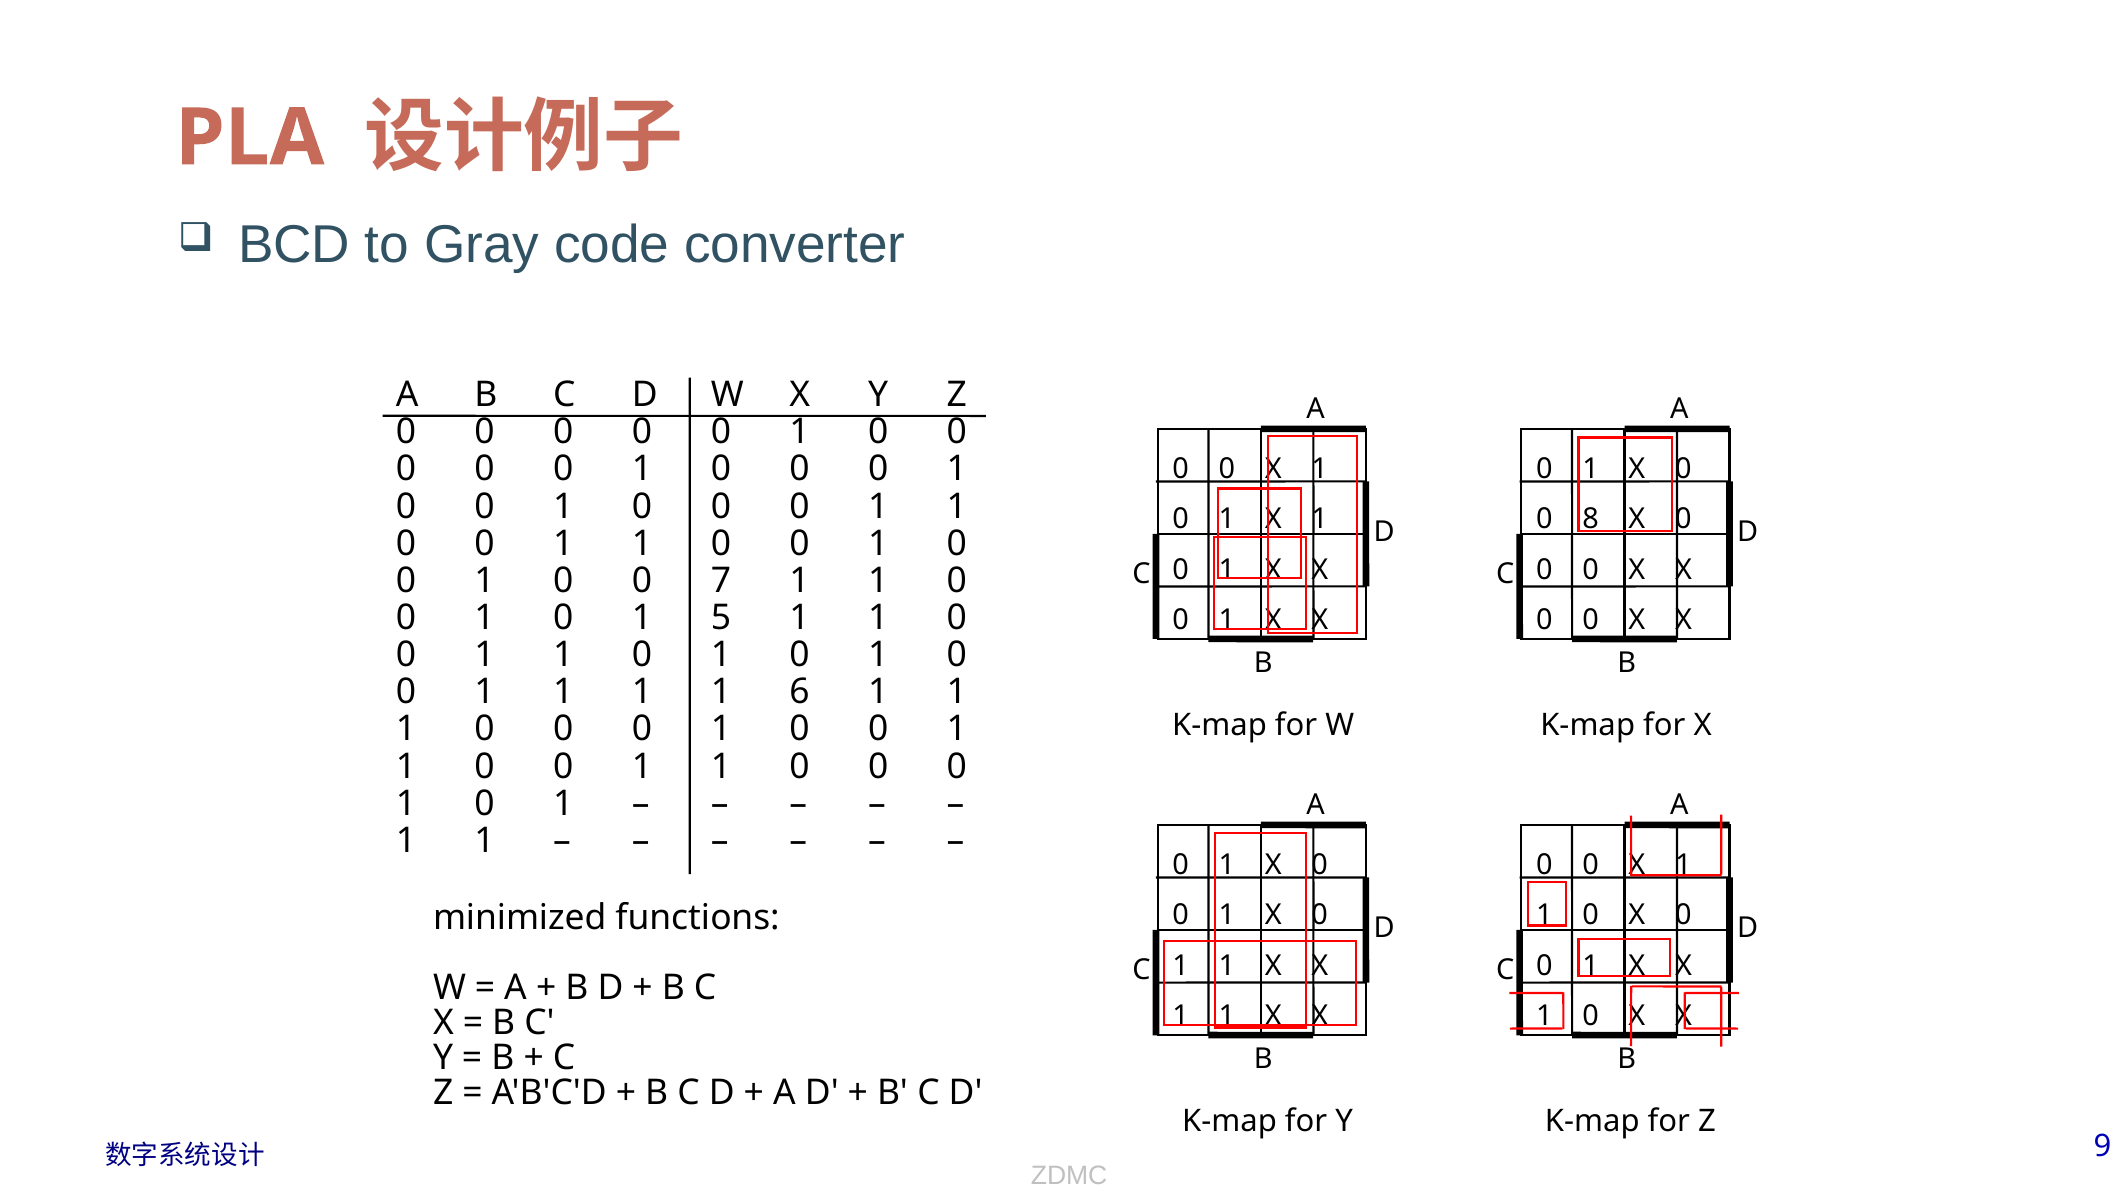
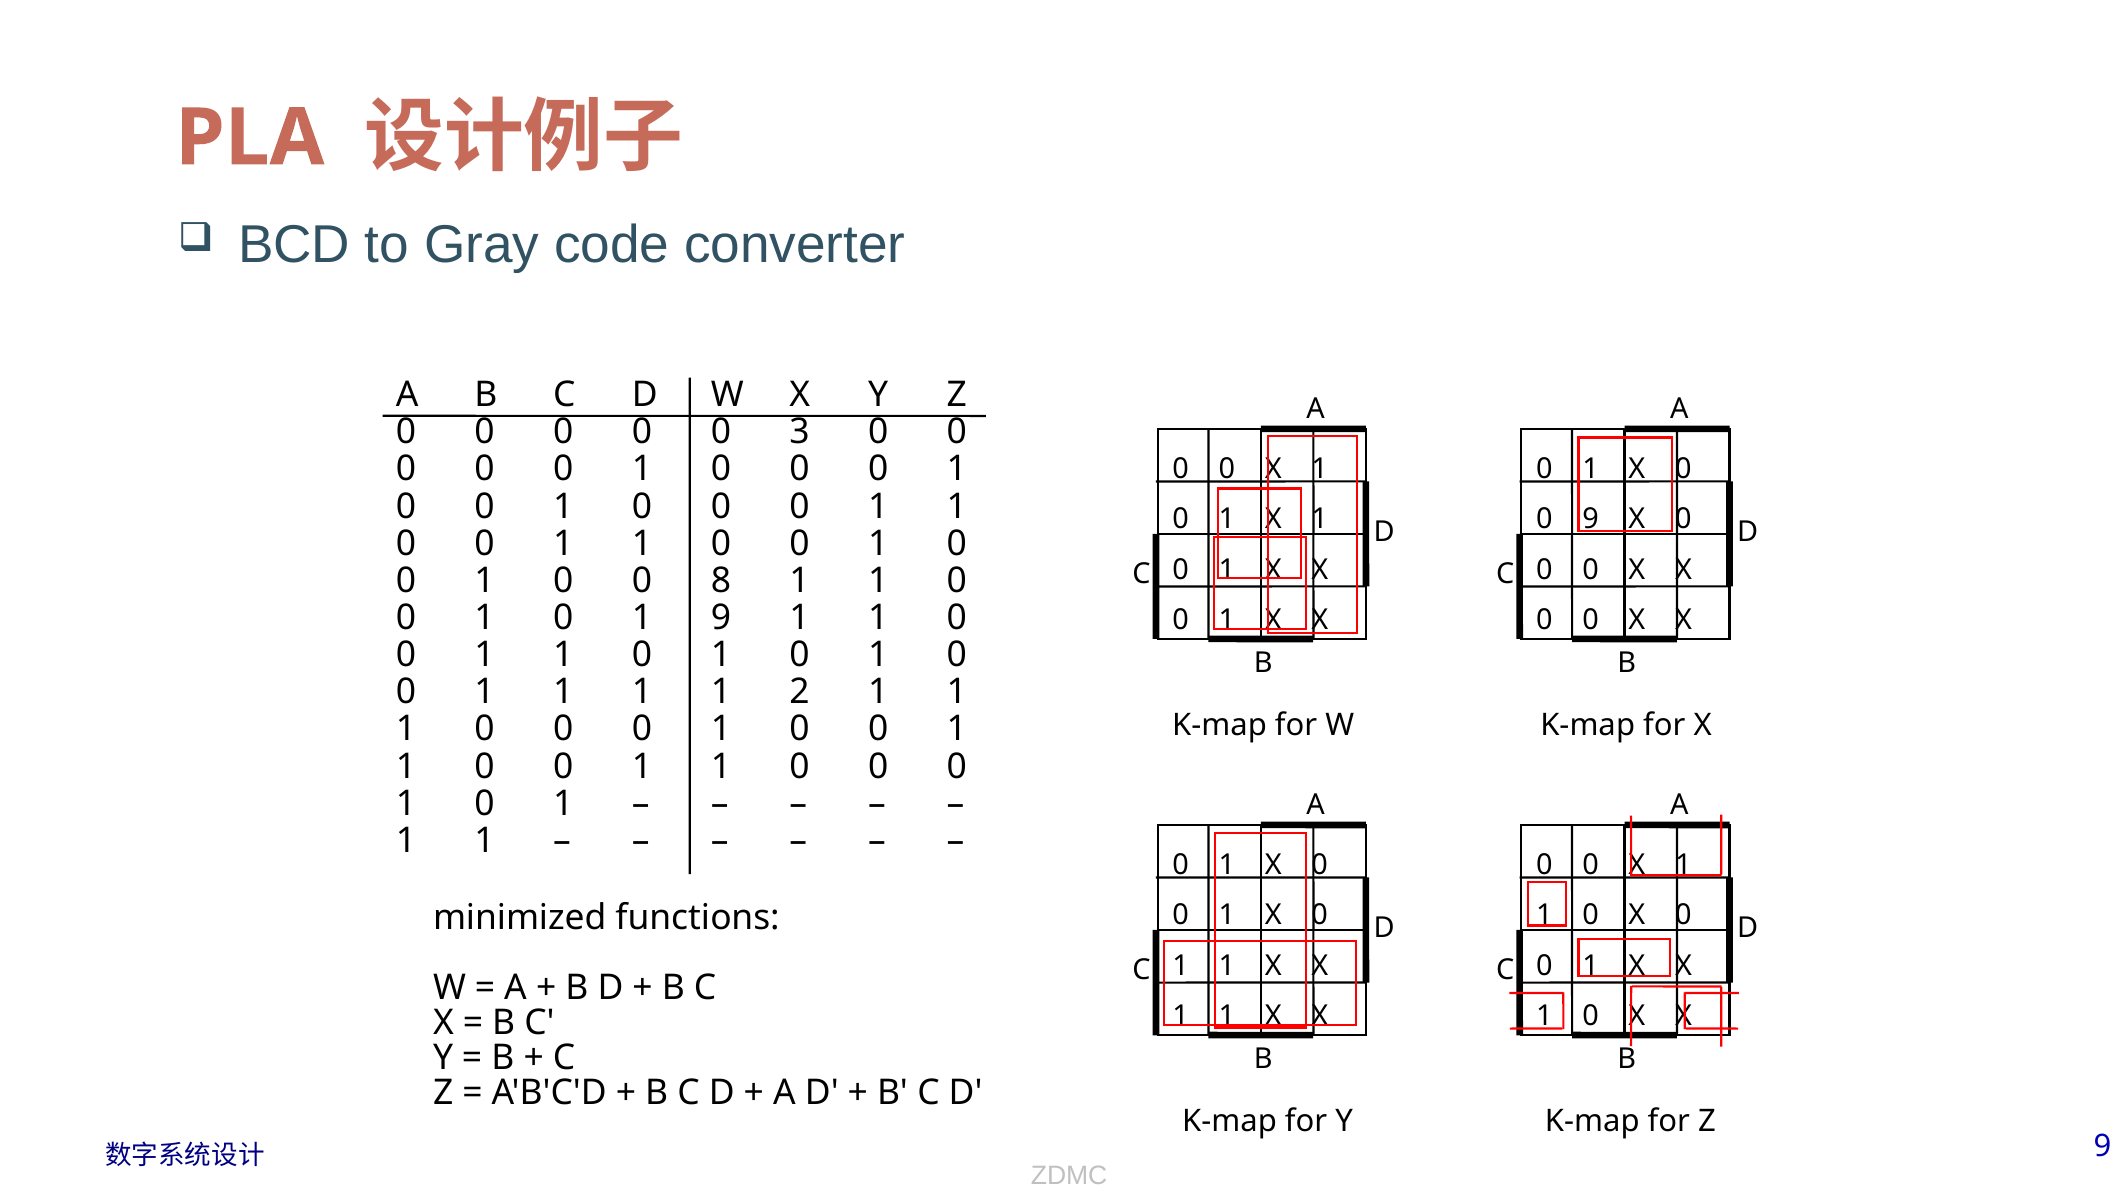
1 at (800, 432): 1 -> 3
0 8: 8 -> 9
7: 7 -> 8
1 5: 5 -> 9
6: 6 -> 2
